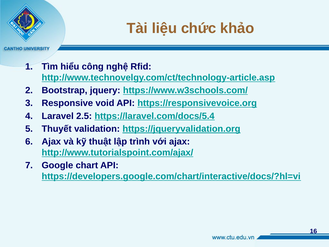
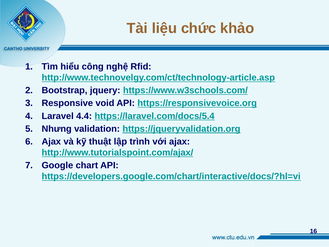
2.5: 2.5 -> 4.4
Thuyết: Thuyết -> Nhưng
